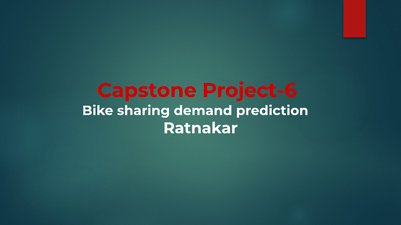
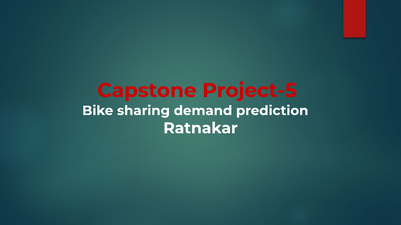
Project-6: Project-6 -> Project-5
